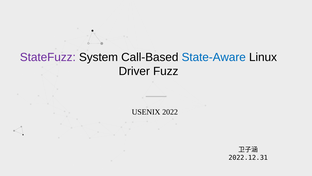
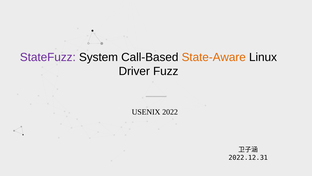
State-Aware colour: blue -> orange
